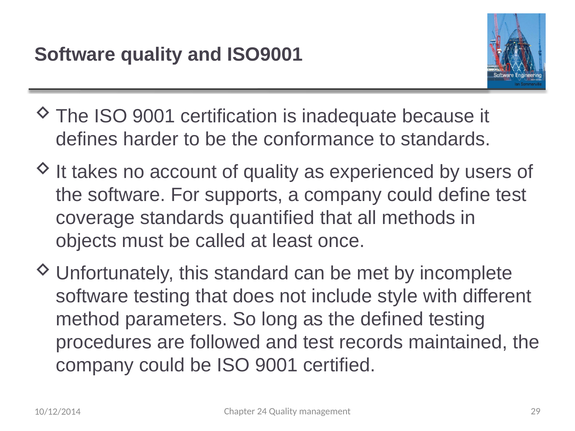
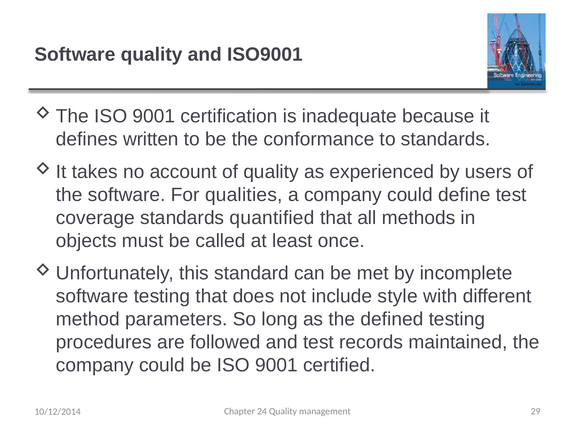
harder: harder -> written
supports: supports -> qualities
